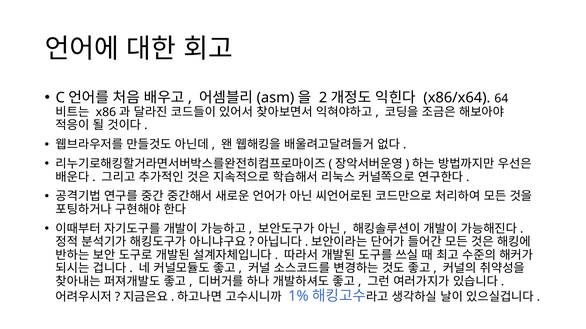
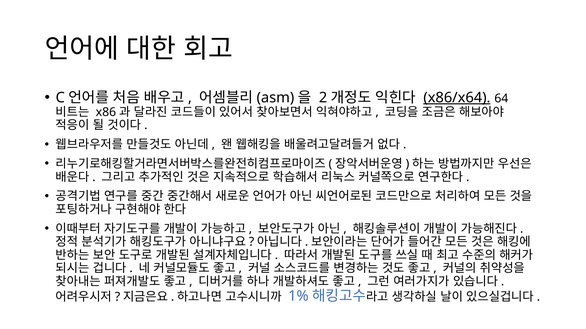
x86/x64 underline: none -> present
